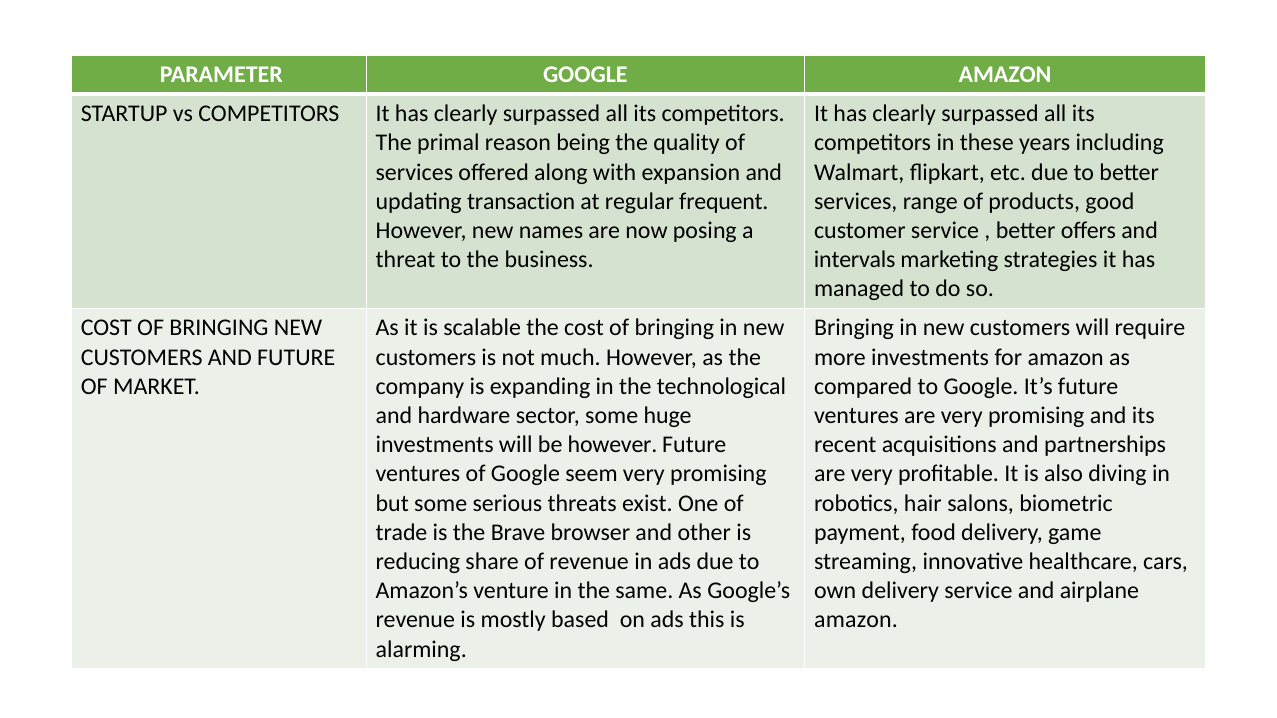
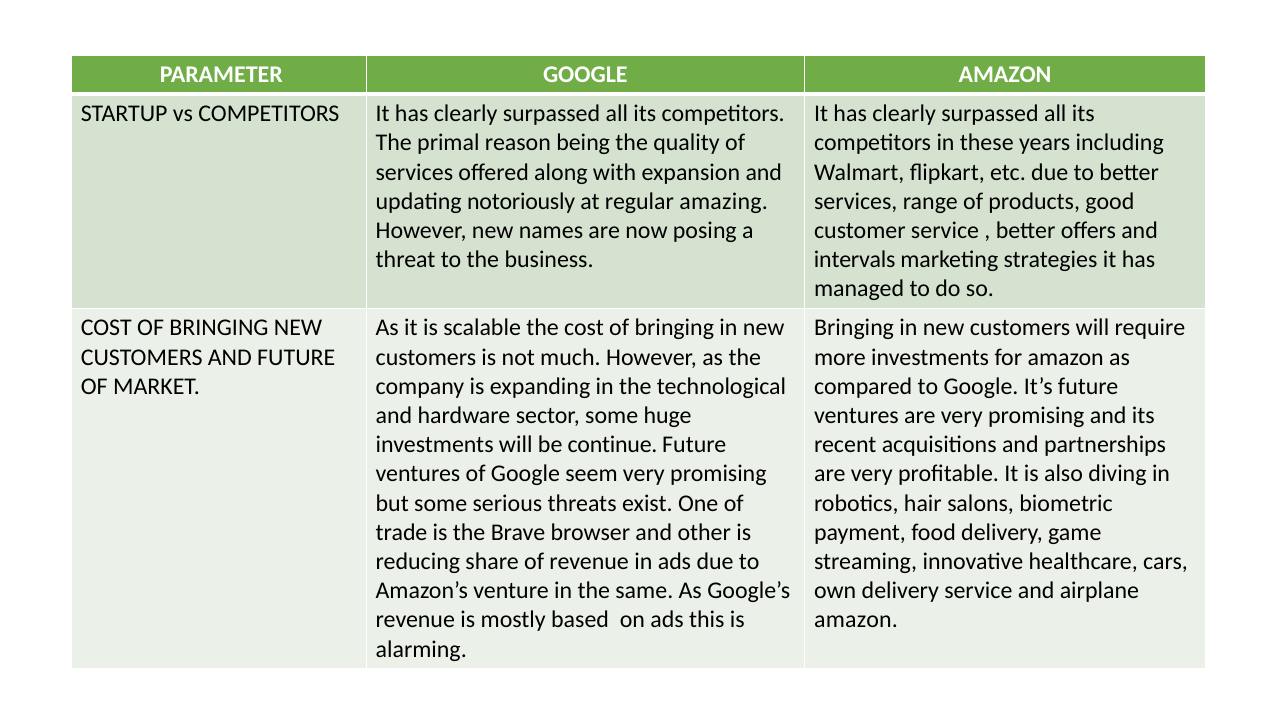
transaction: transaction -> notoriously
frequent: frequent -> amazing
be however: however -> continue
